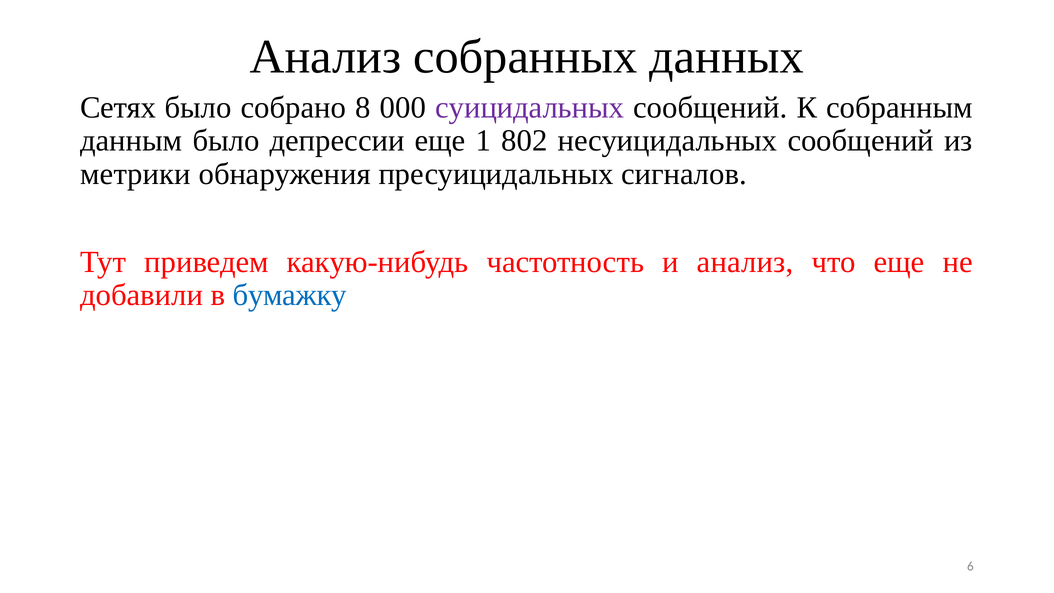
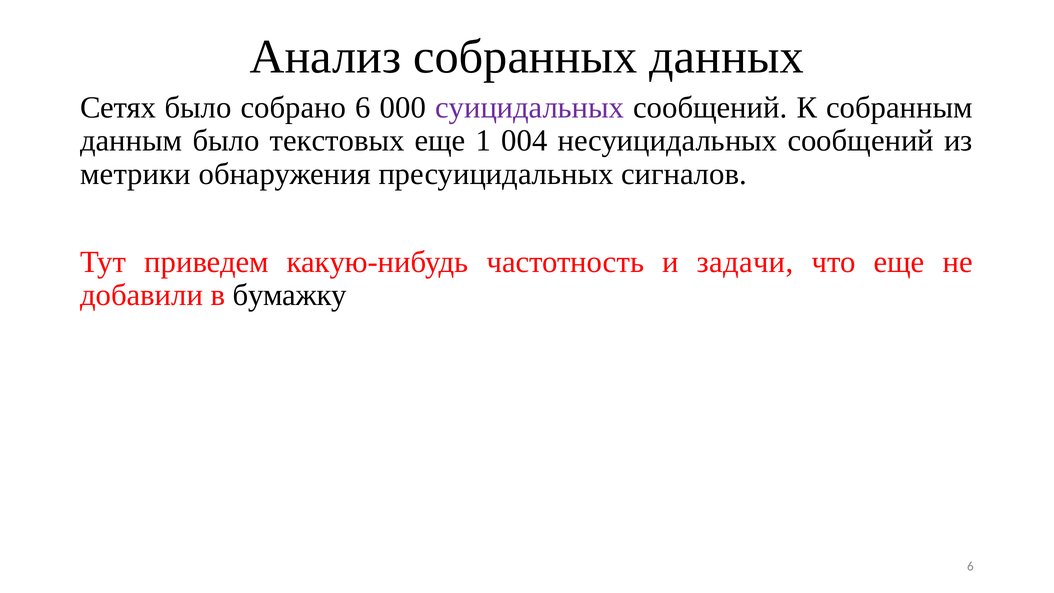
собрано 8: 8 -> 6
депрессии: депрессии -> текстовых
802: 802 -> 004
и анализ: анализ -> задачи
бумажку colour: blue -> black
